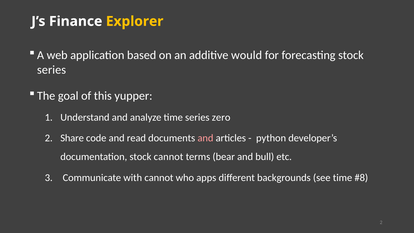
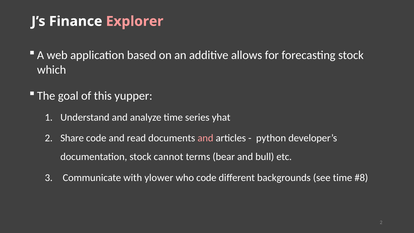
Explorer colour: yellow -> pink
would: would -> allows
series at (52, 70): series -> which
zero: zero -> yhat
with cannot: cannot -> ylower
who apps: apps -> code
